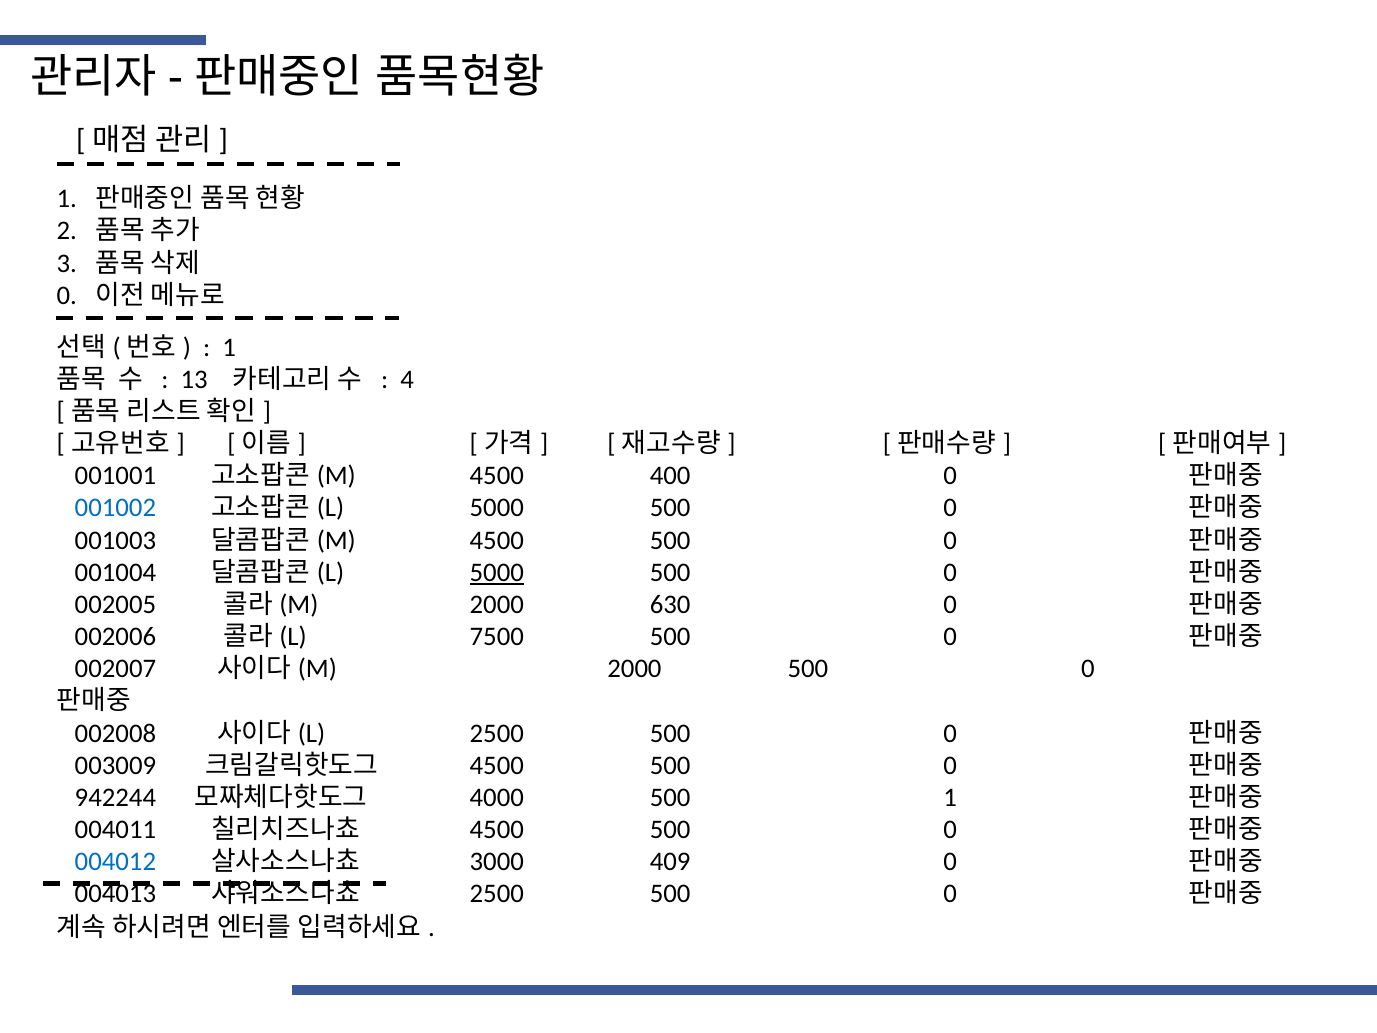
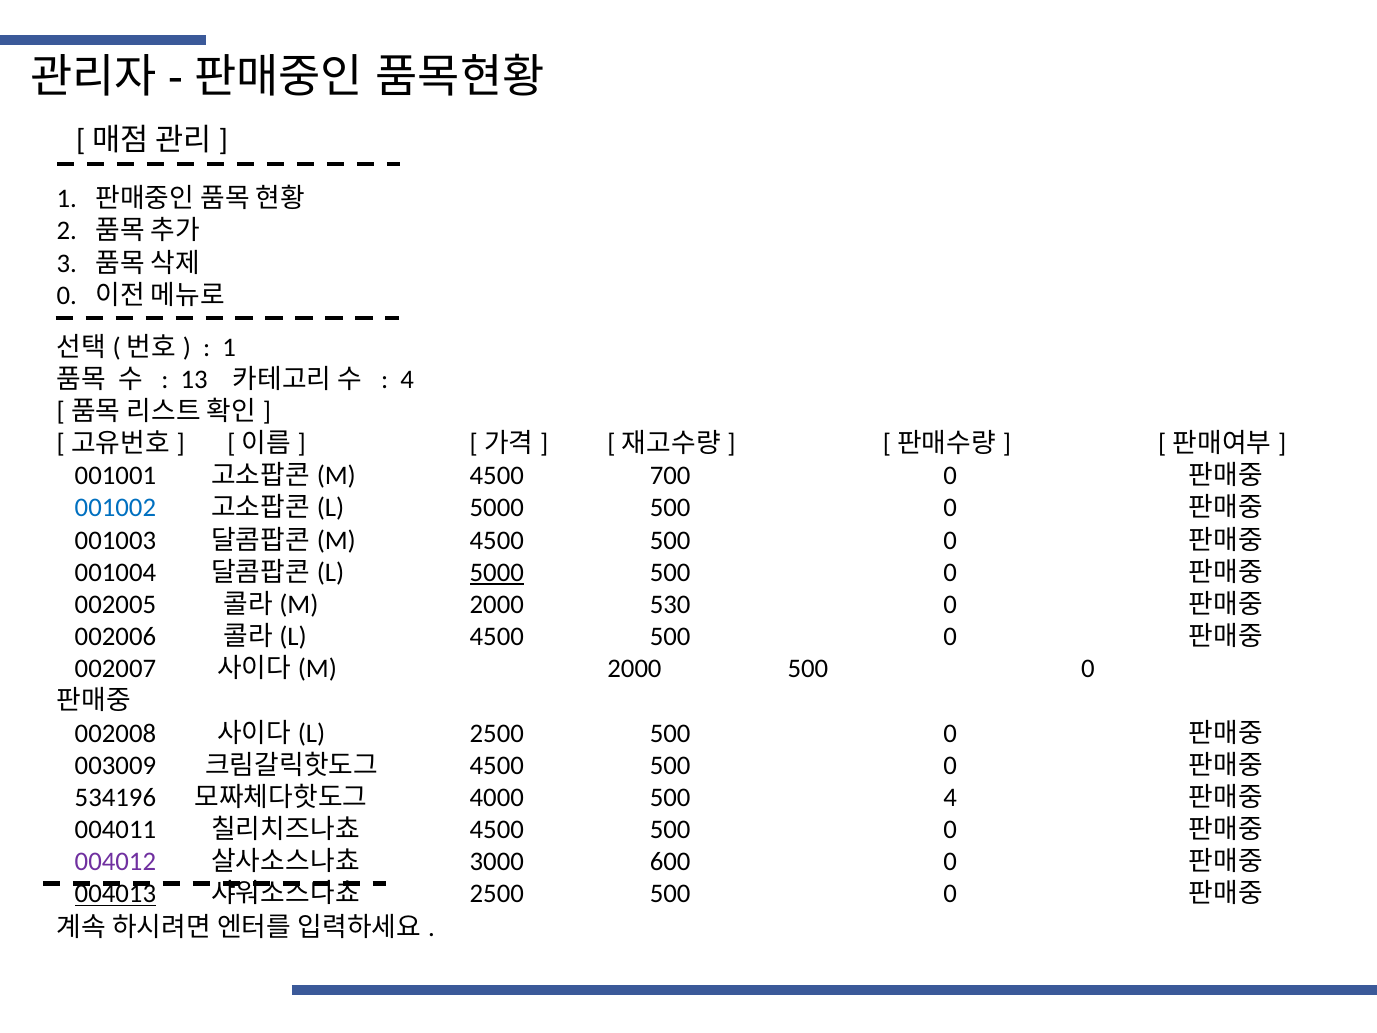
400: 400 -> 700
630: 630 -> 530
7500 at (497, 637): 7500 -> 4500
942244: 942244 -> 534196
500 1: 1 -> 4
004012 colour: blue -> purple
409: 409 -> 600
004013 underline: none -> present
